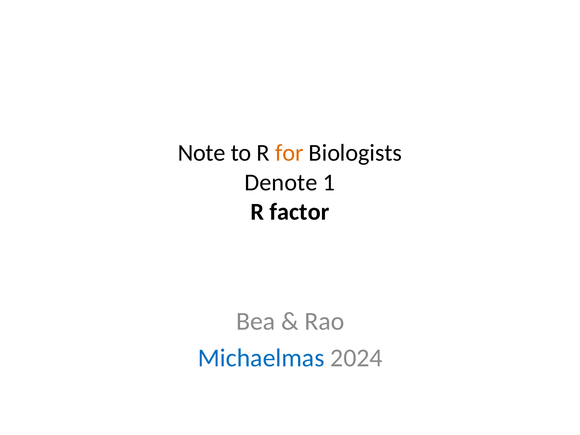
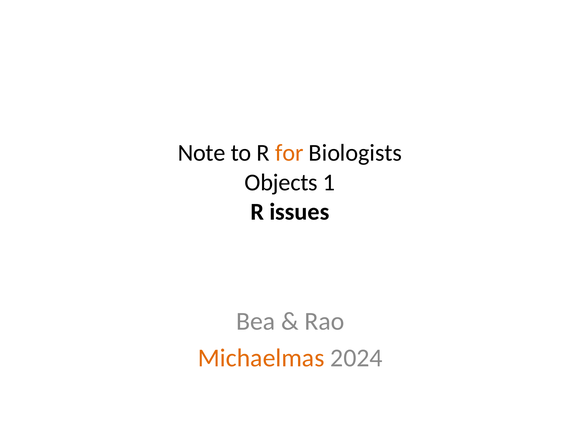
Denote: Denote -> Objects
factor: factor -> issues
Michaelmas colour: blue -> orange
